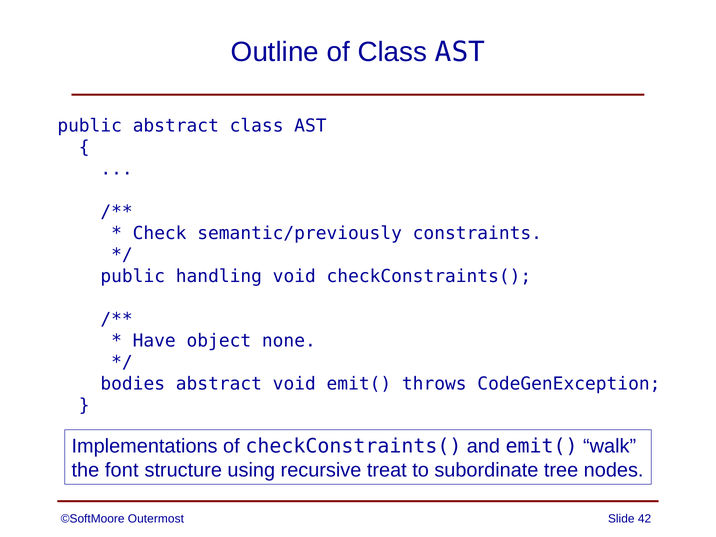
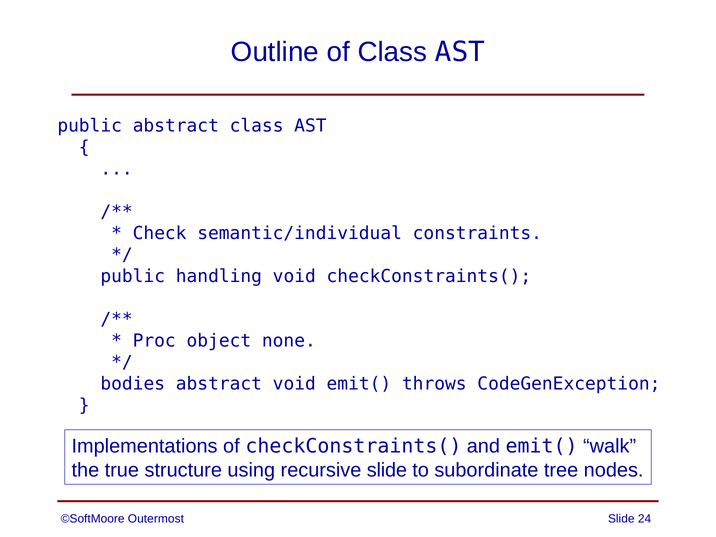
semantic/previously: semantic/previously -> semantic/individual
Have: Have -> Proc
font: font -> true
recursive treat: treat -> slide
42: 42 -> 24
